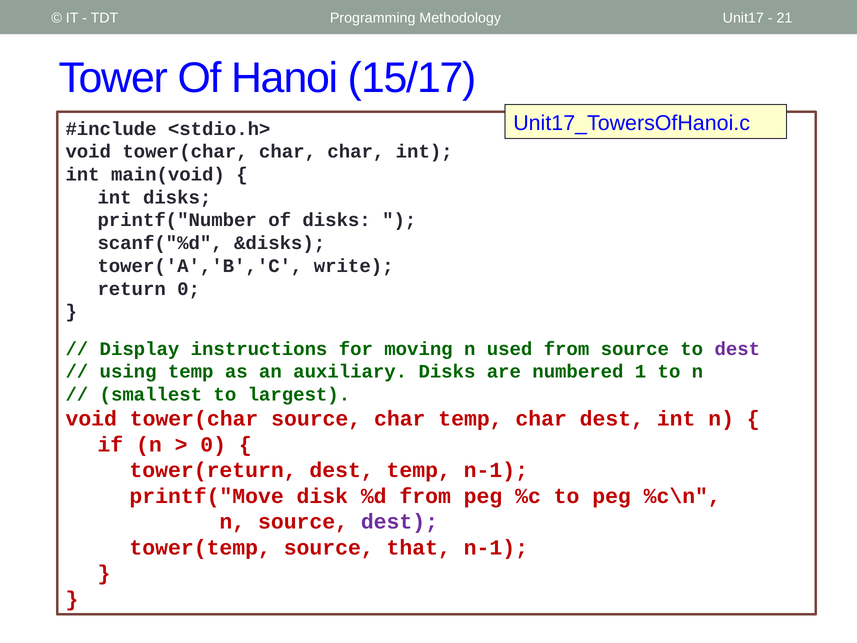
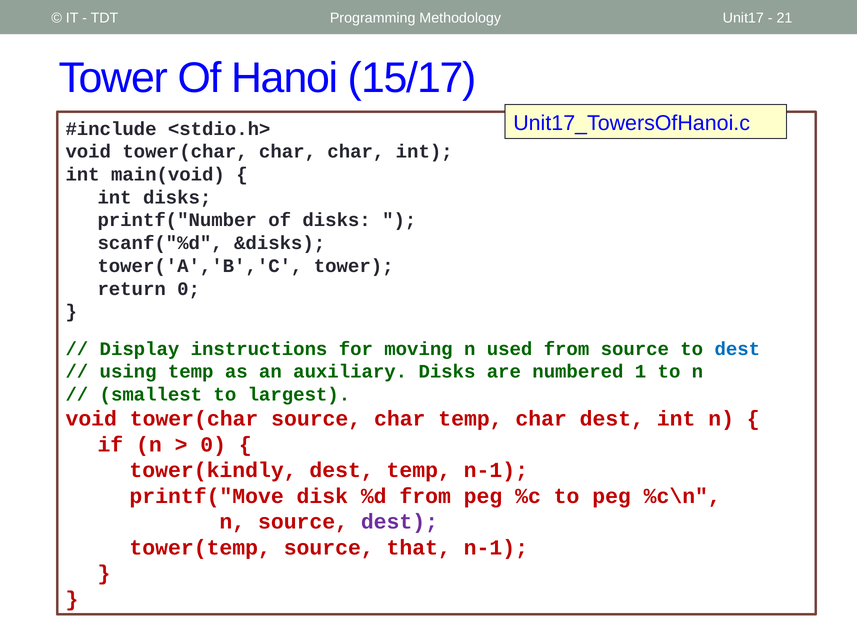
tower('A','B','C write: write -> tower
dest at (737, 349) colour: purple -> blue
tower(return: tower(return -> tower(kindly
